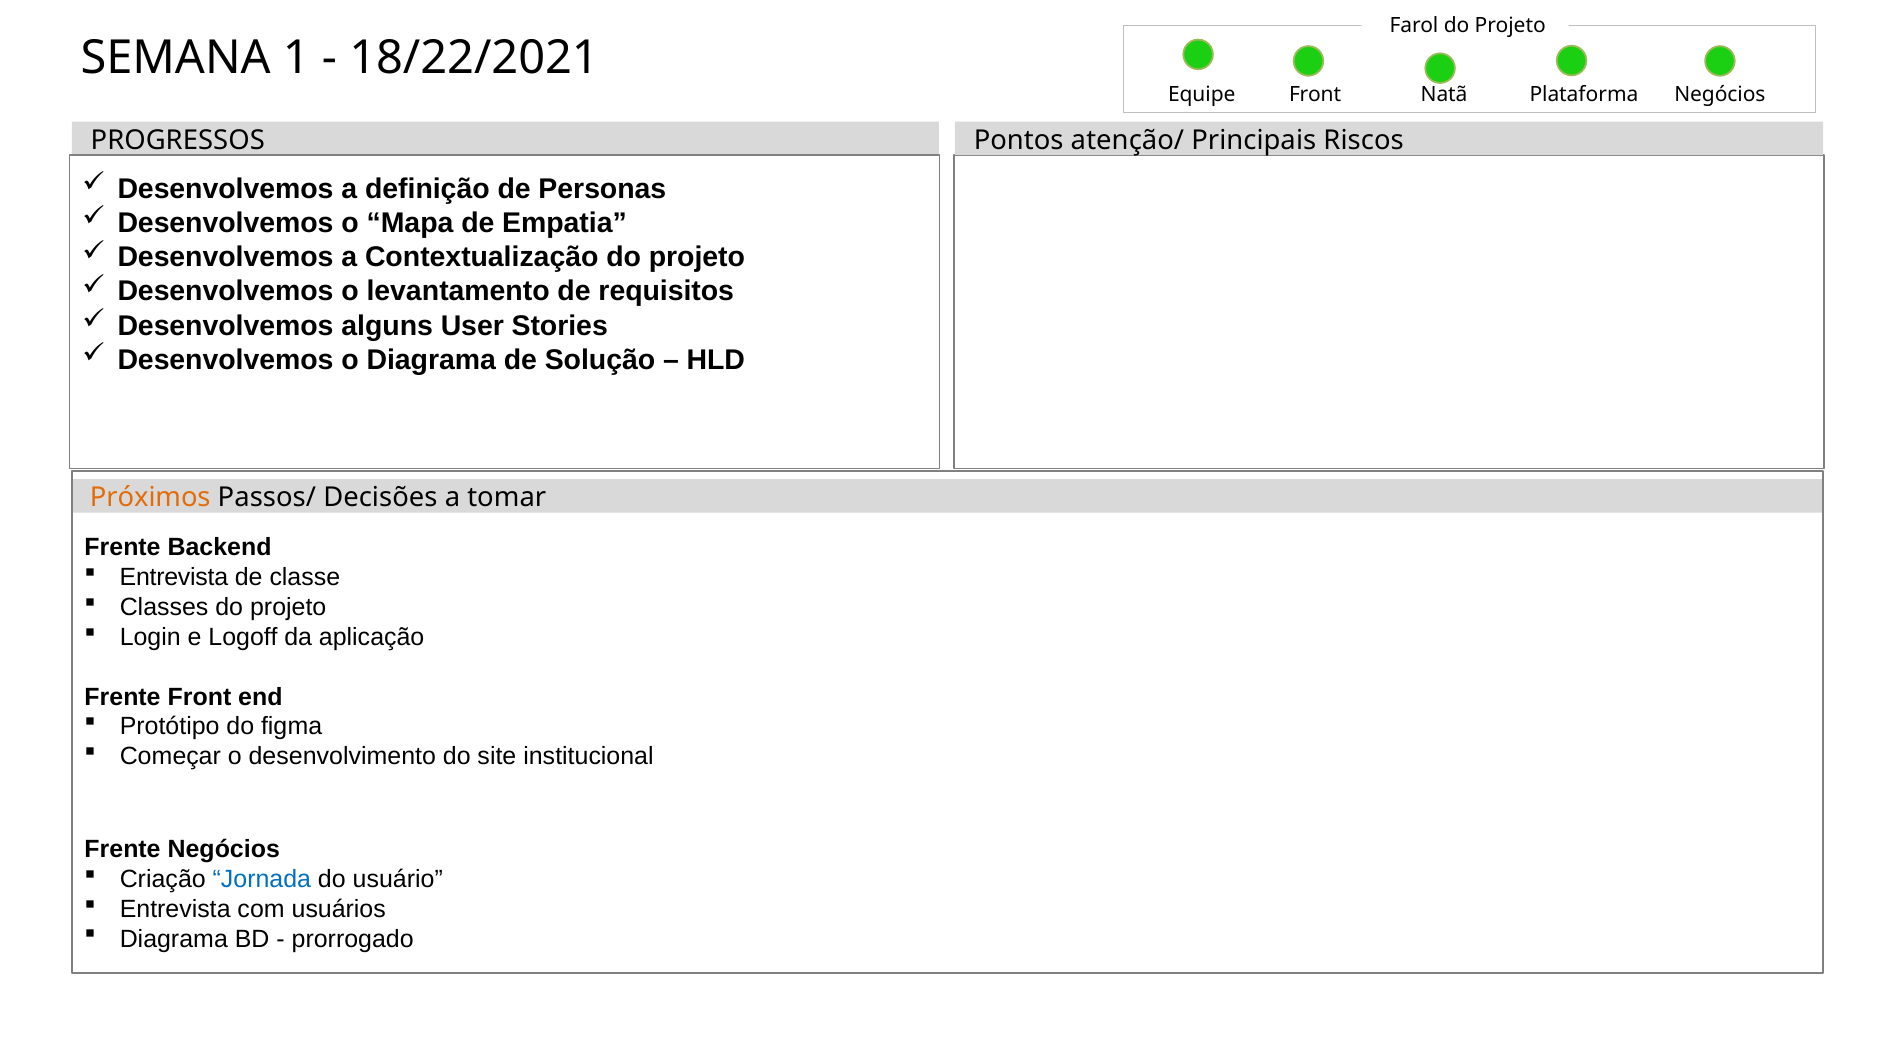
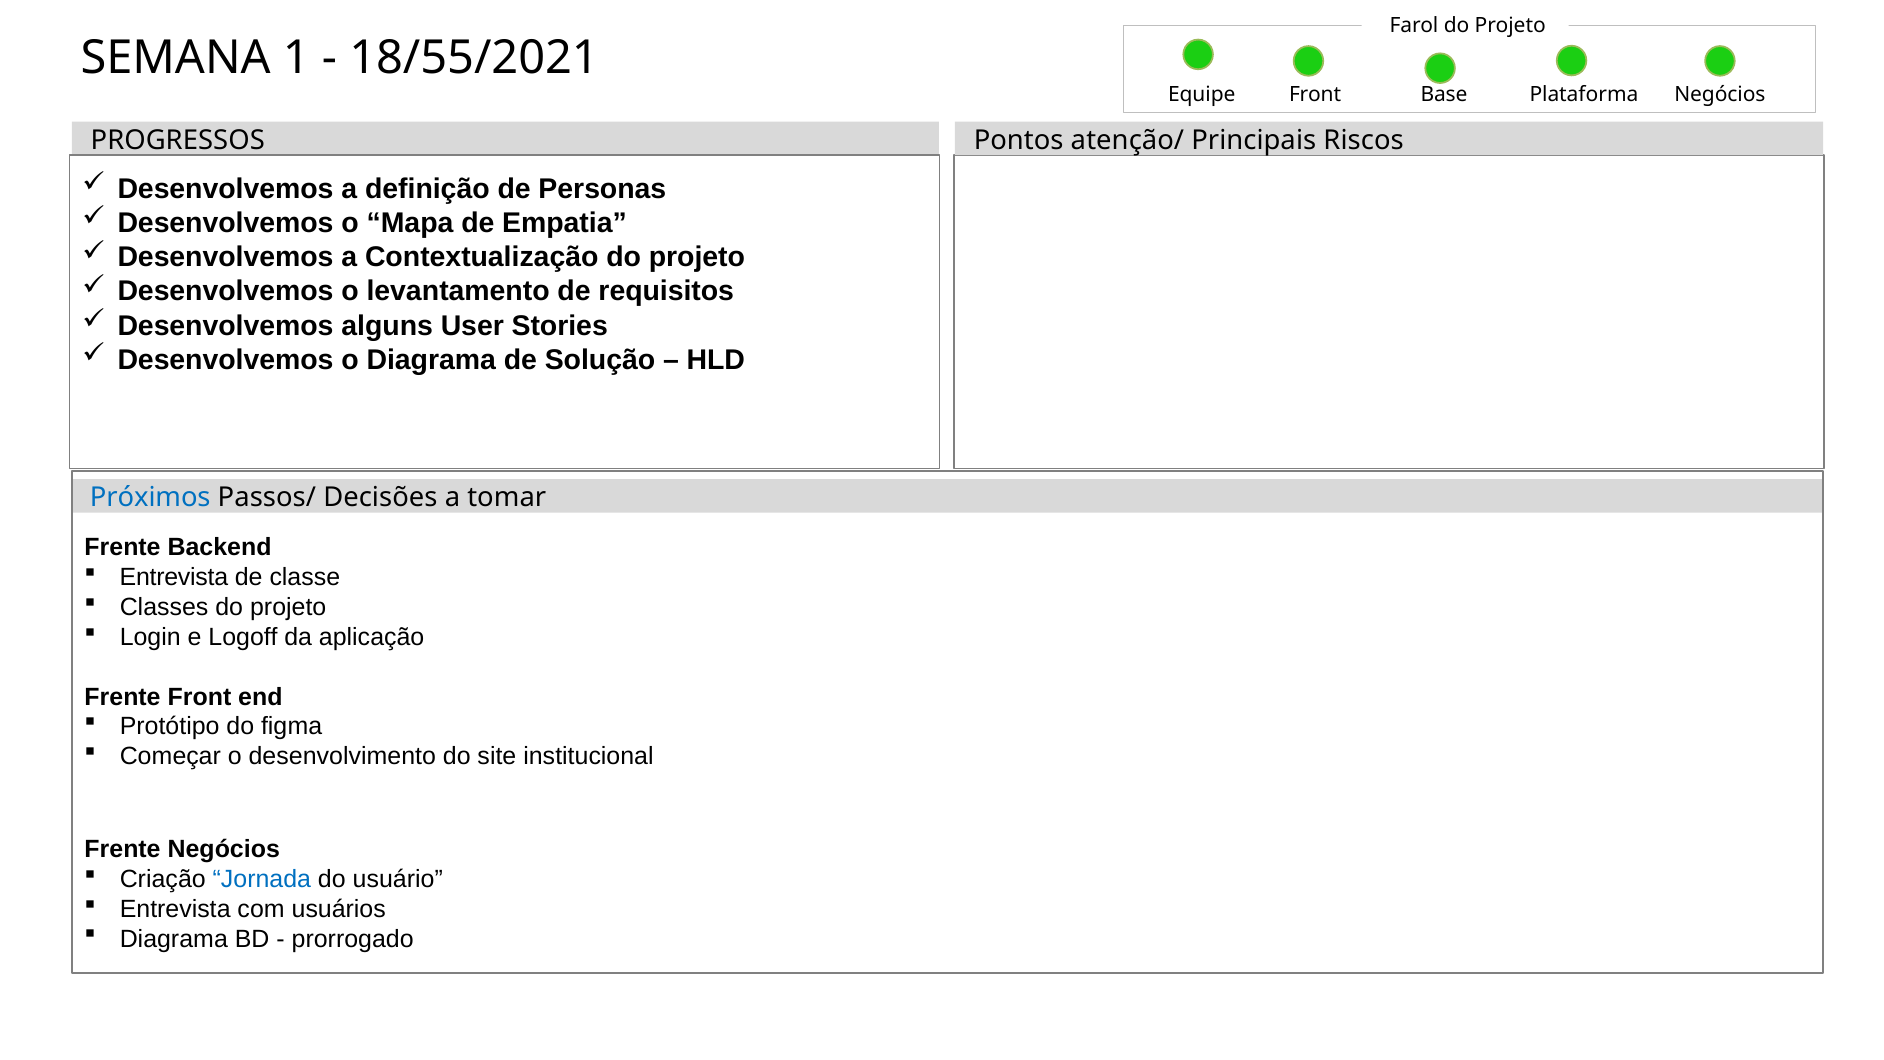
18/22/2021: 18/22/2021 -> 18/55/2021
Natã: Natã -> Base
Próximos colour: orange -> blue
